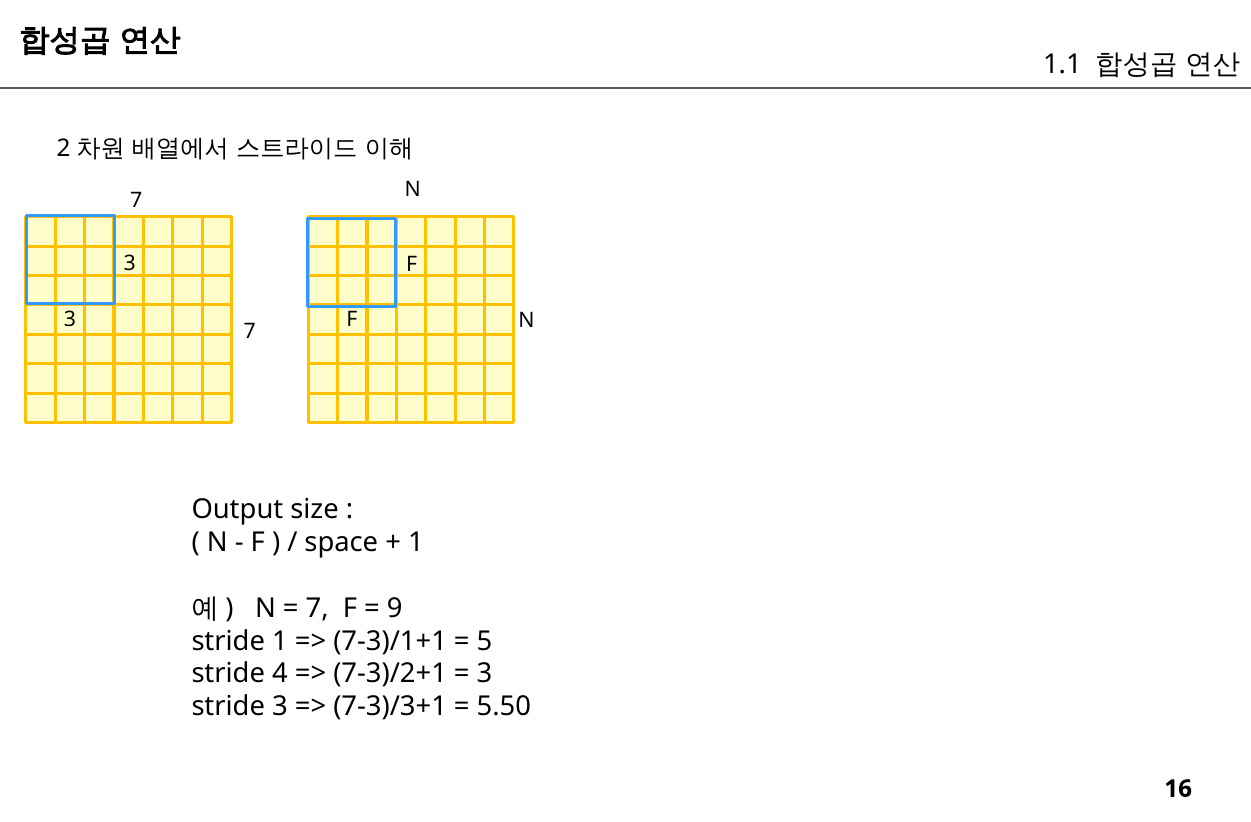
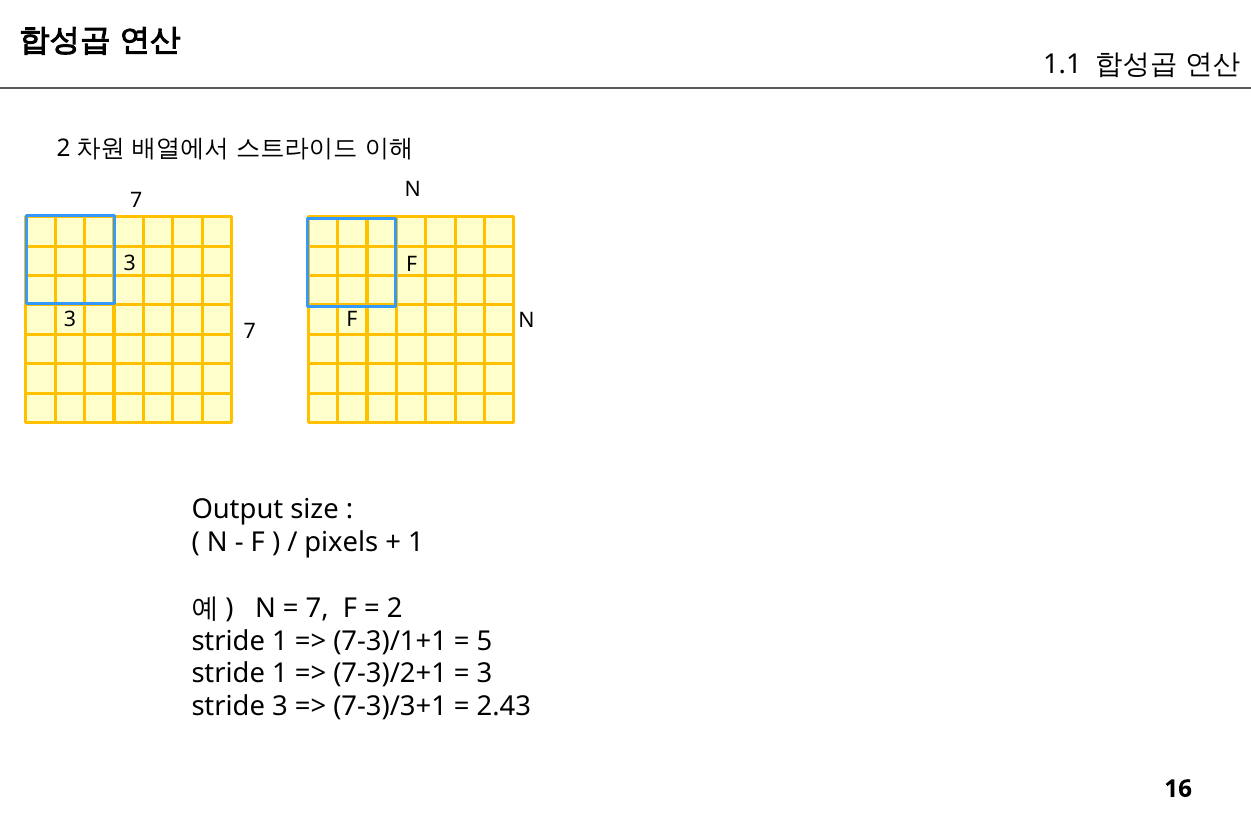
space: space -> pixels
9: 9 -> 2
4 at (280, 674): 4 -> 1
5.50: 5.50 -> 2.43
